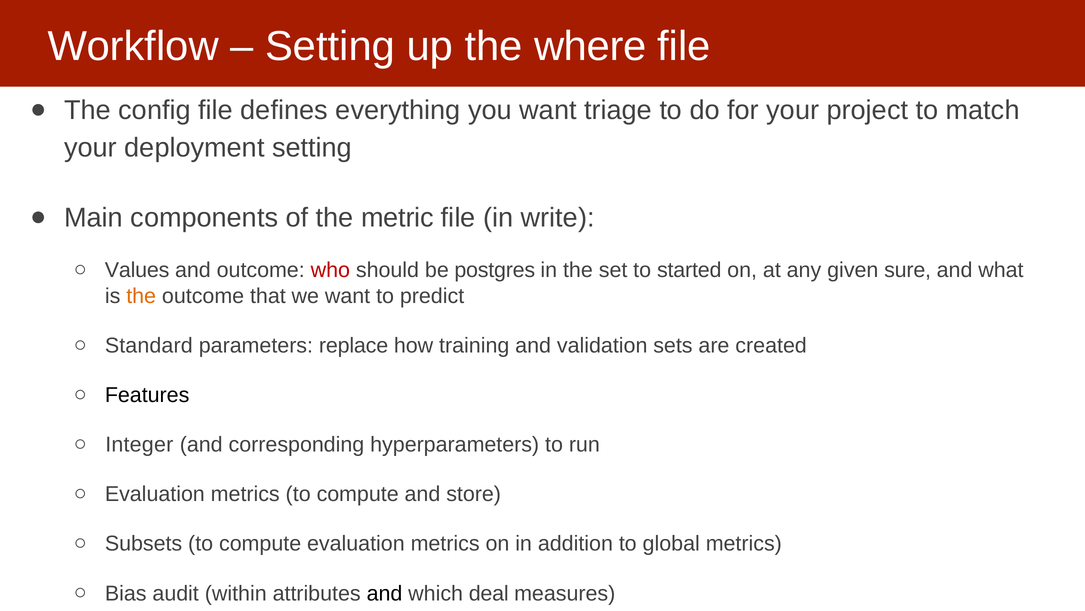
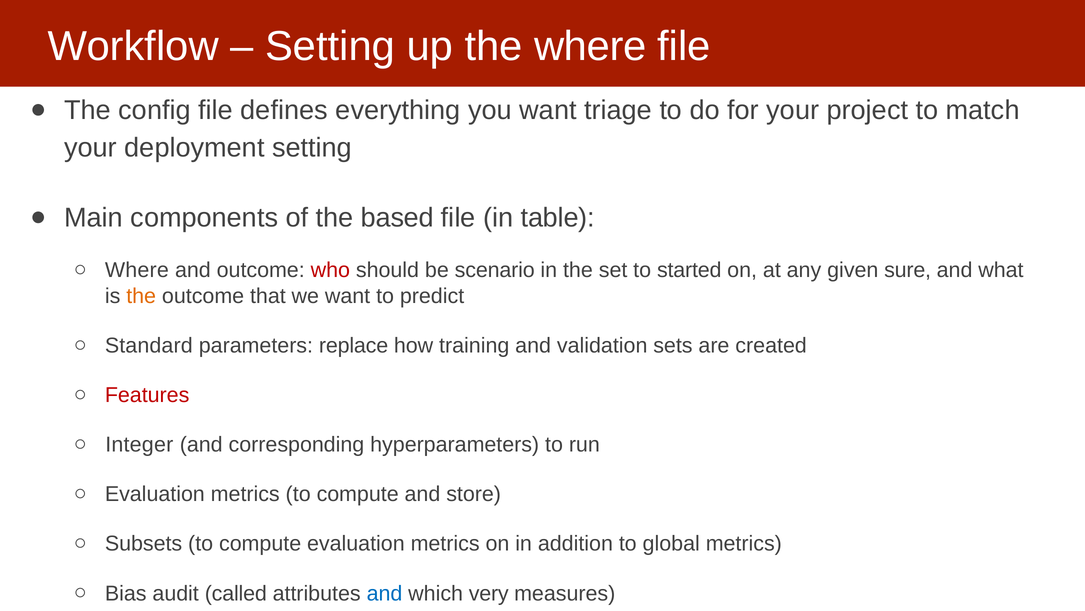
metric: metric -> based
write: write -> table
Values at (137, 270): Values -> Where
postgres: postgres -> scenario
Features colour: black -> red
within: within -> called
and at (385, 593) colour: black -> blue
deal: deal -> very
